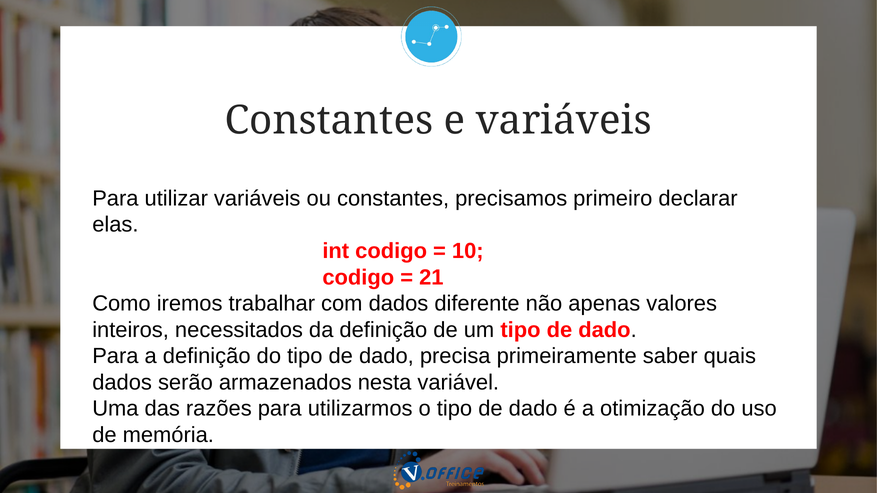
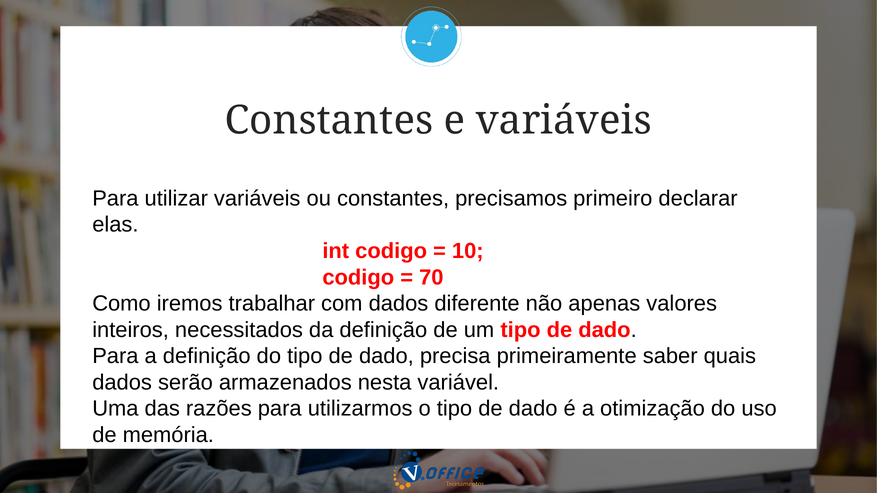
21: 21 -> 70
